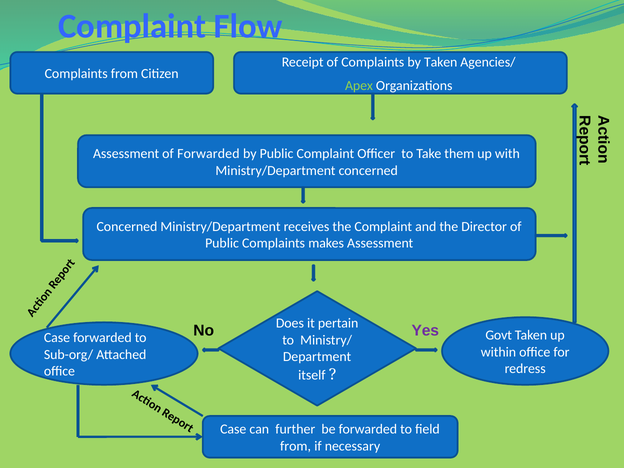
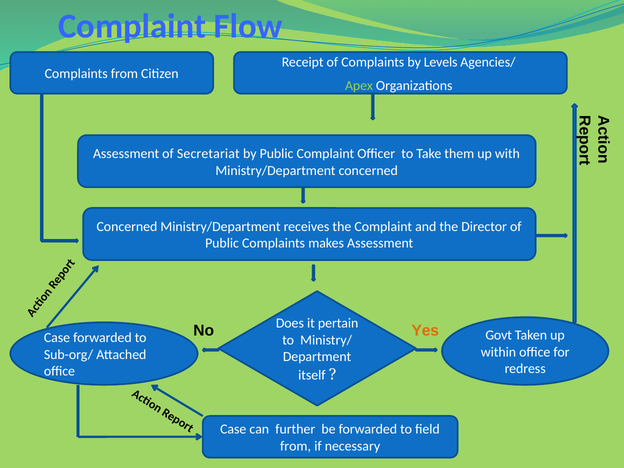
by Taken: Taken -> Levels
of Forwarded: Forwarded -> Secretariat
Yes colour: purple -> orange
